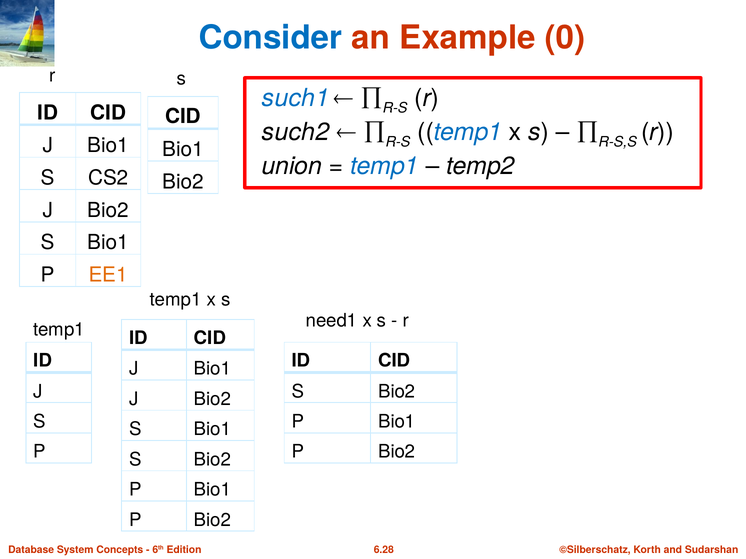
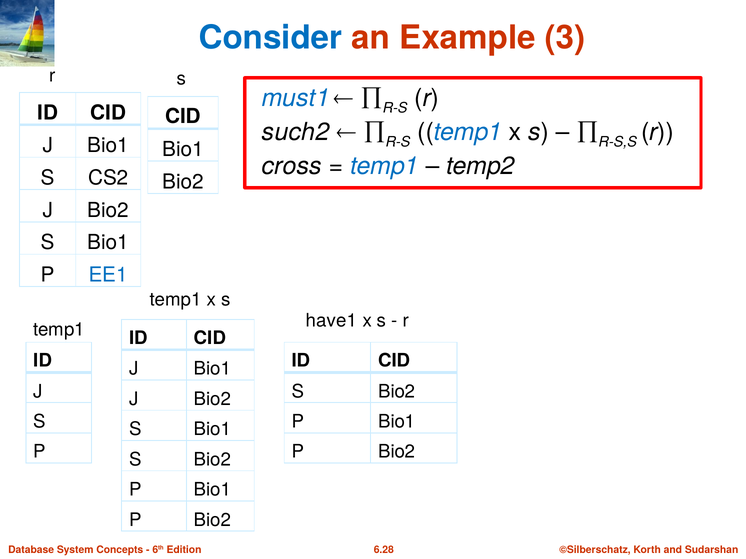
0: 0 -> 3
such1: such1 -> must1
union: union -> cross
EE1 colour: orange -> blue
need1: need1 -> have1
